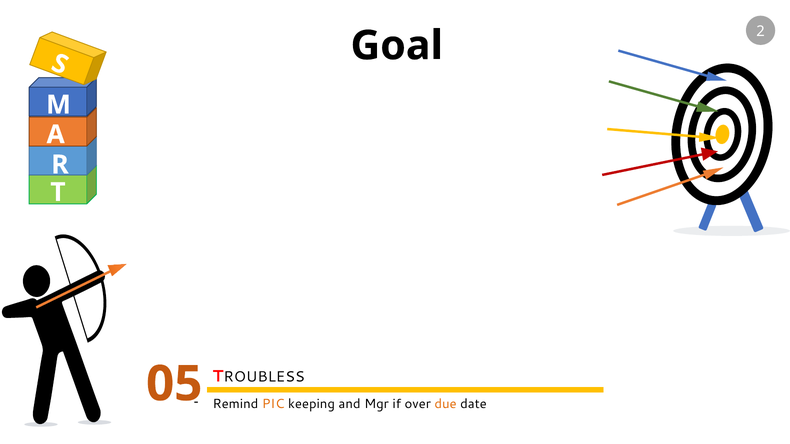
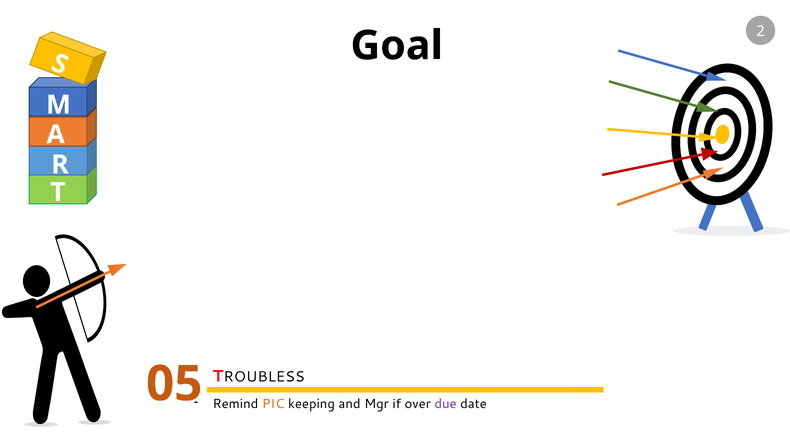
due colour: orange -> purple
